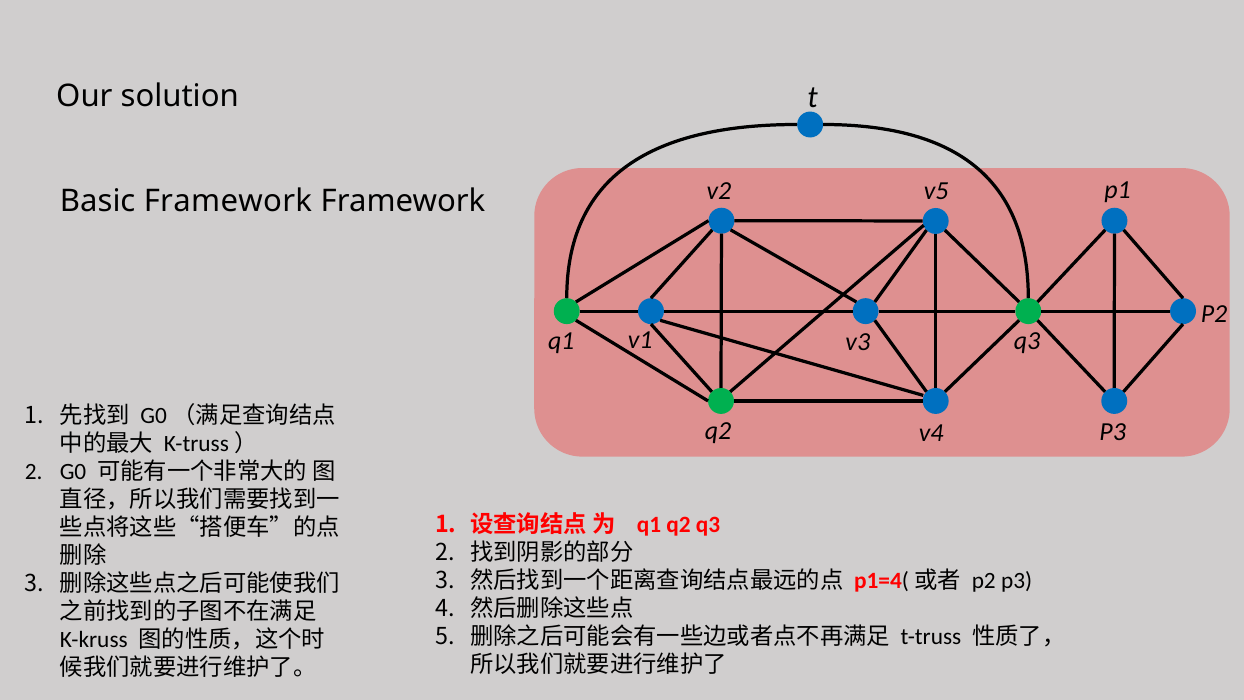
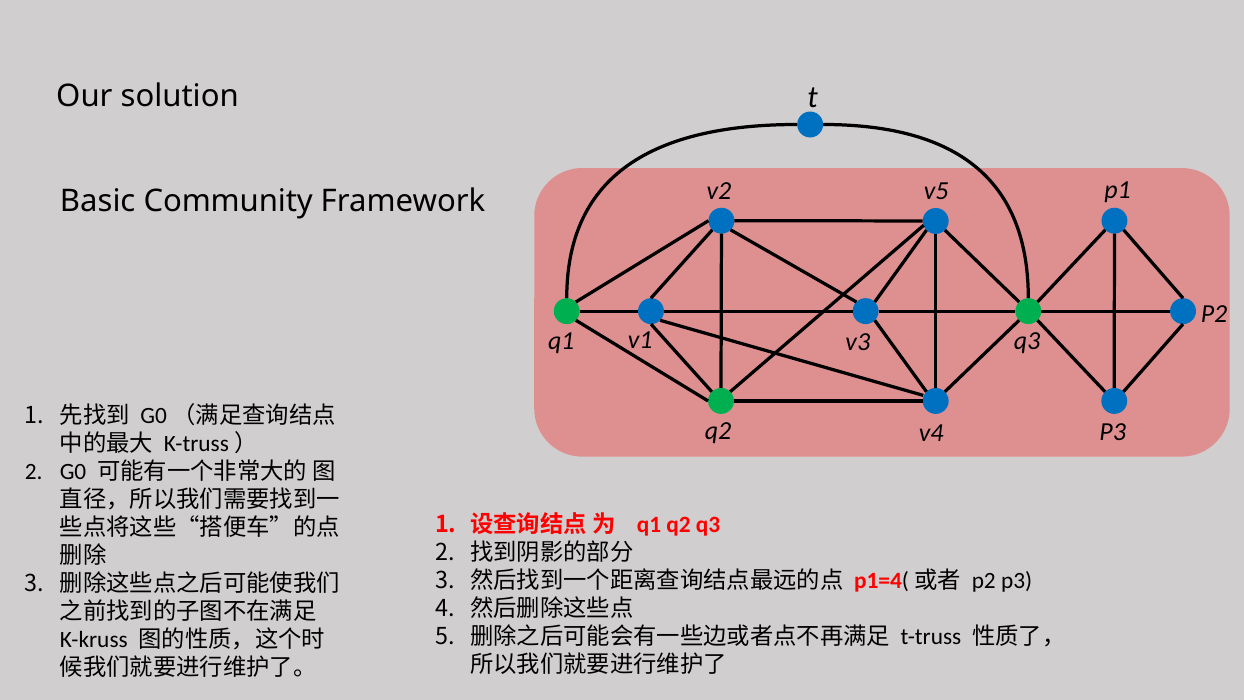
Basic Framework: Framework -> Community
